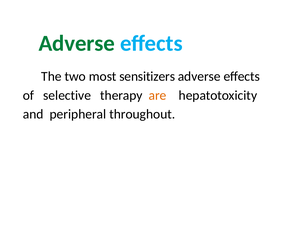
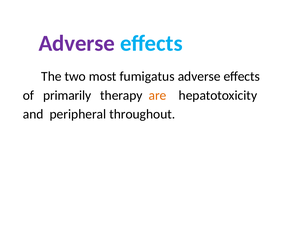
Adverse at (77, 43) colour: green -> purple
sensitizers: sensitizers -> fumigatus
selective: selective -> primarily
